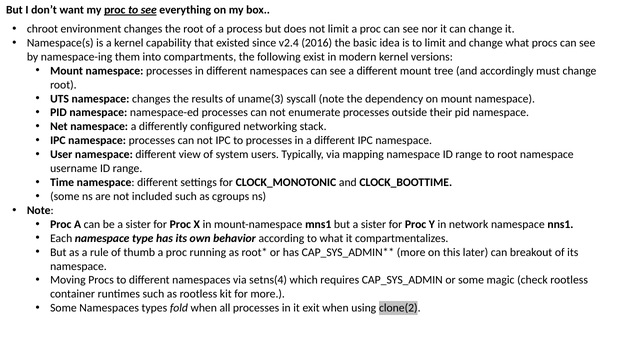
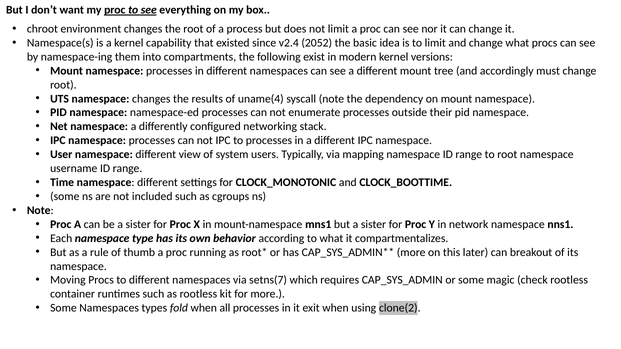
2016: 2016 -> 2052
uname(3: uname(3 -> uname(4
setns(4: setns(4 -> setns(7
